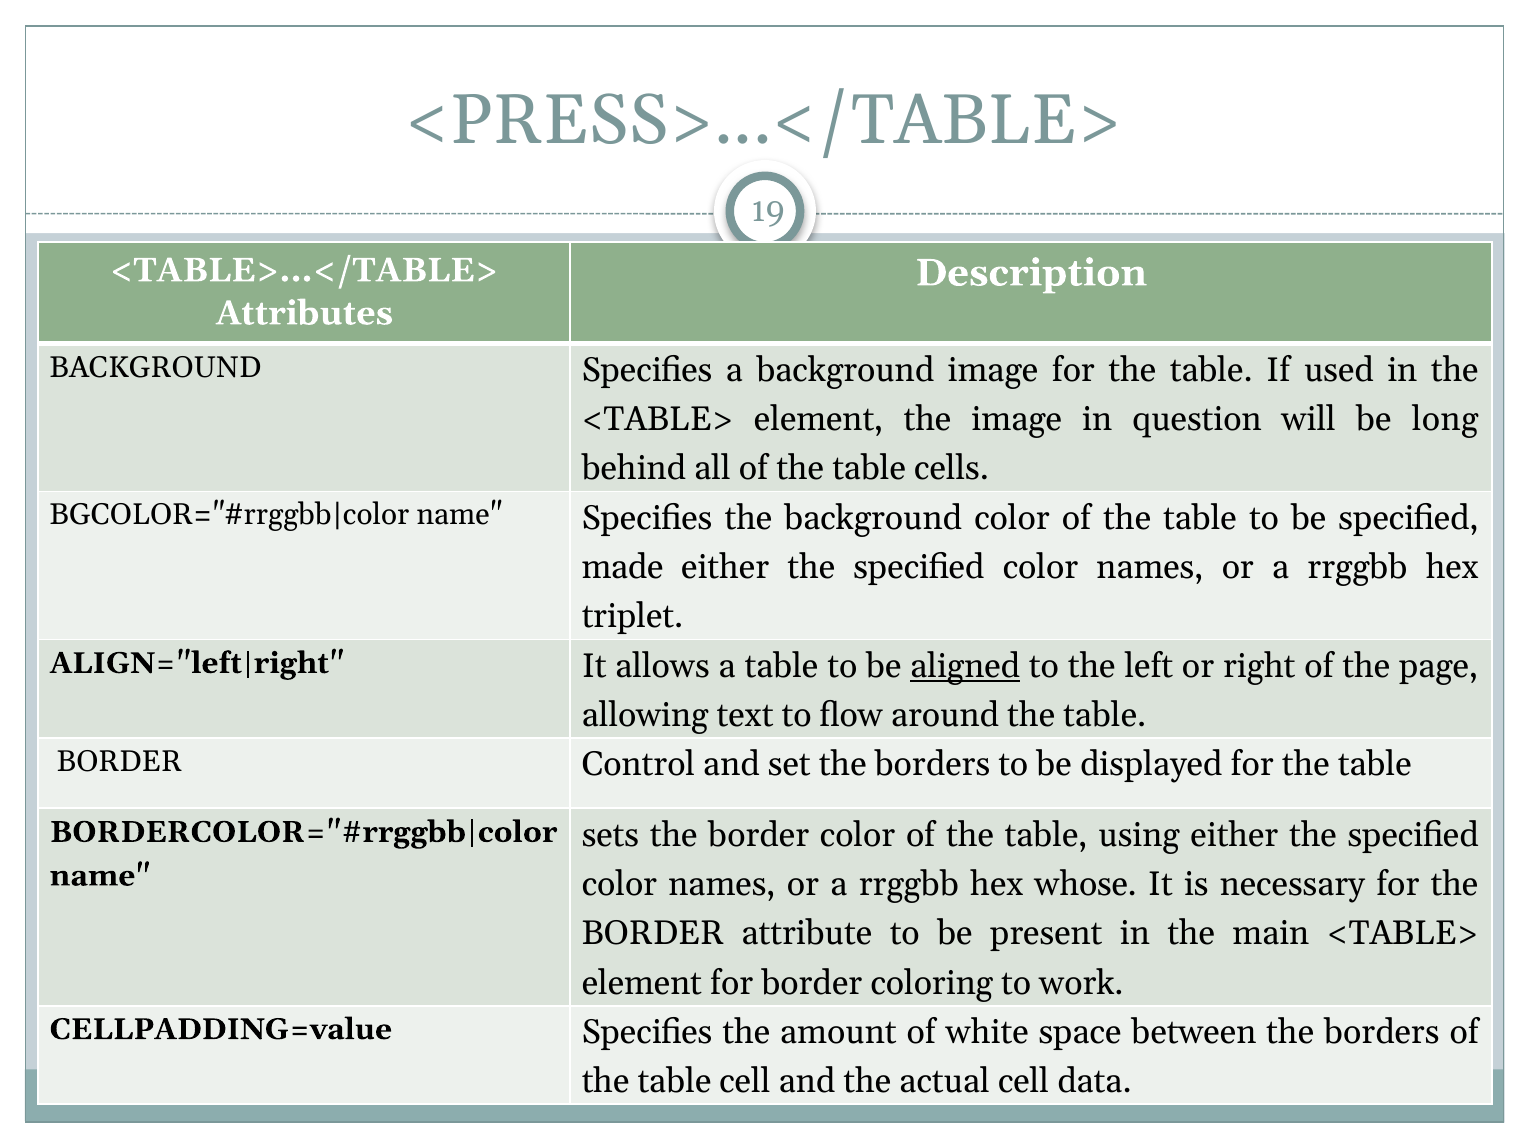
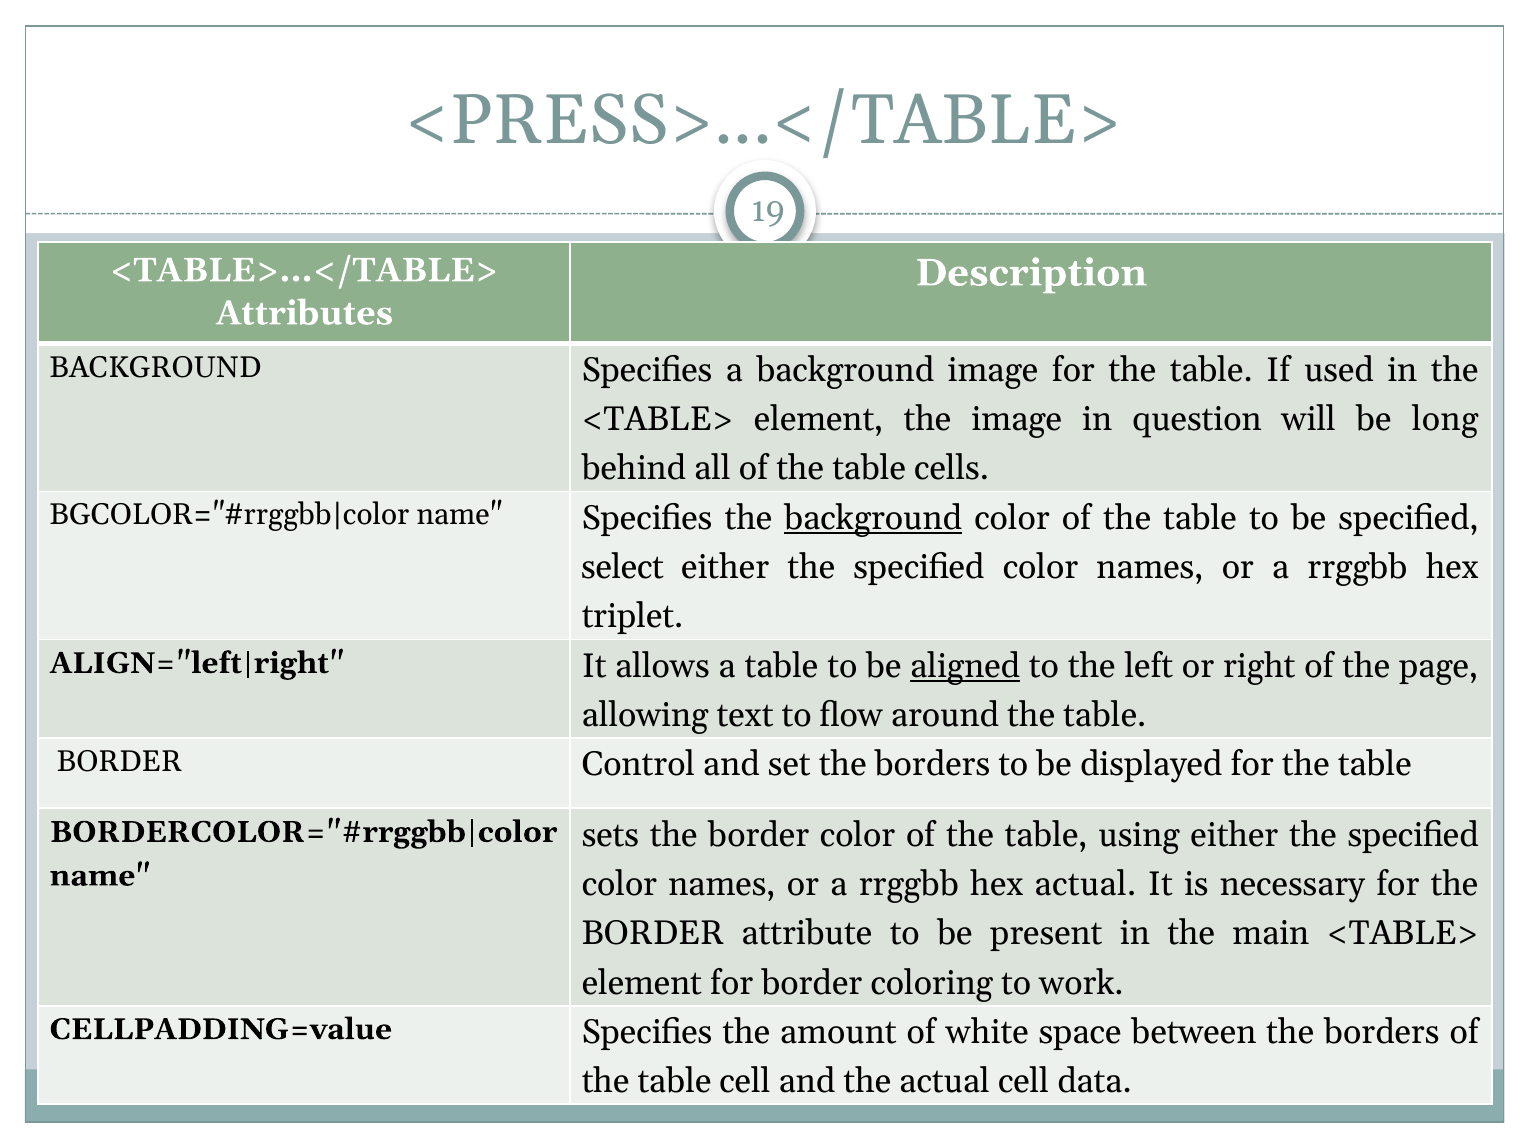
background at (873, 518) underline: none -> present
made: made -> select
hex whose: whose -> actual
